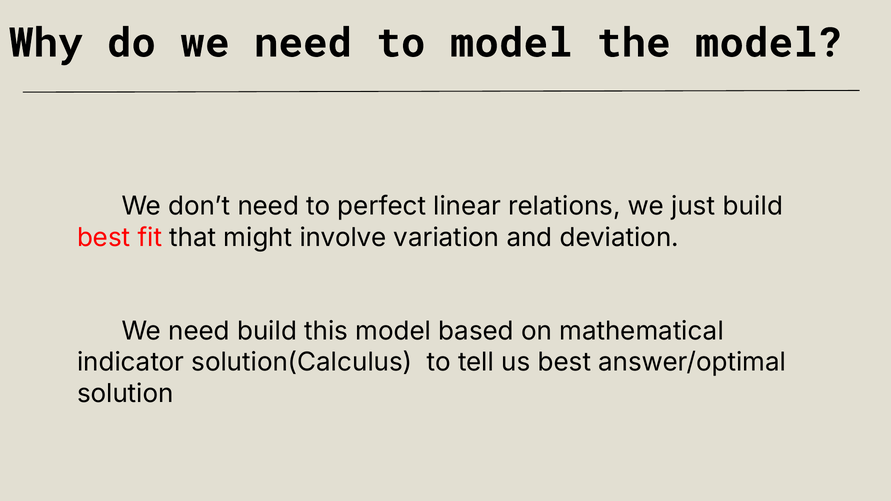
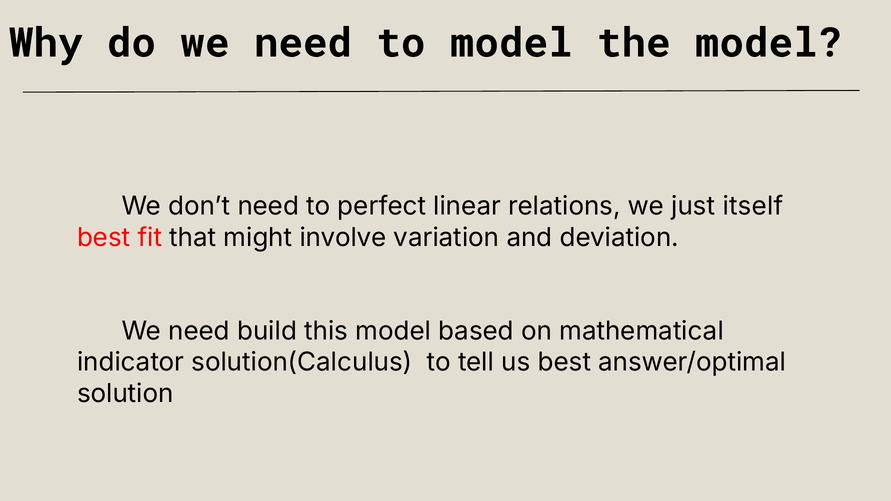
just build: build -> itself
